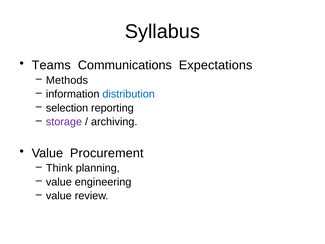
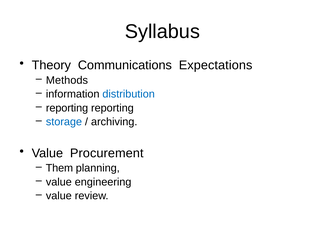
Teams: Teams -> Theory
selection at (67, 108): selection -> reporting
storage colour: purple -> blue
Think: Think -> Them
